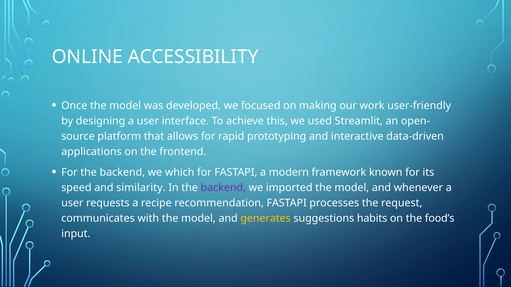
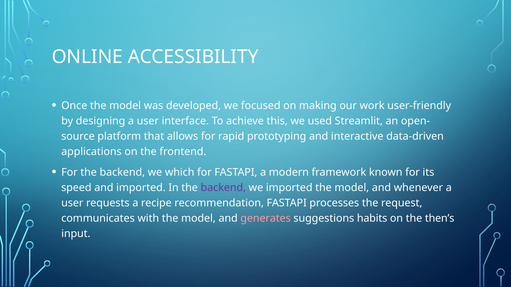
and similarity: similarity -> imported
generates colour: yellow -> pink
food’s: food’s -> then’s
